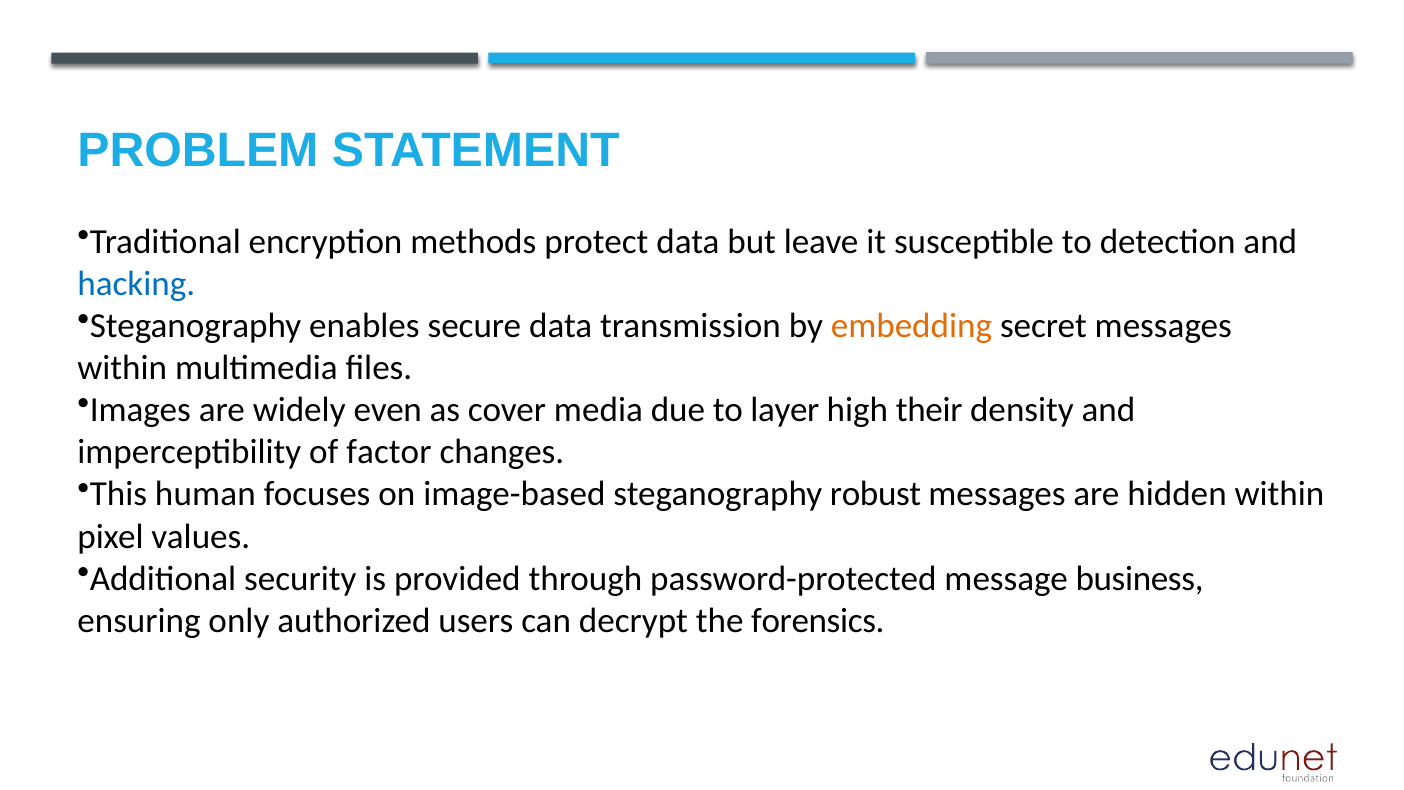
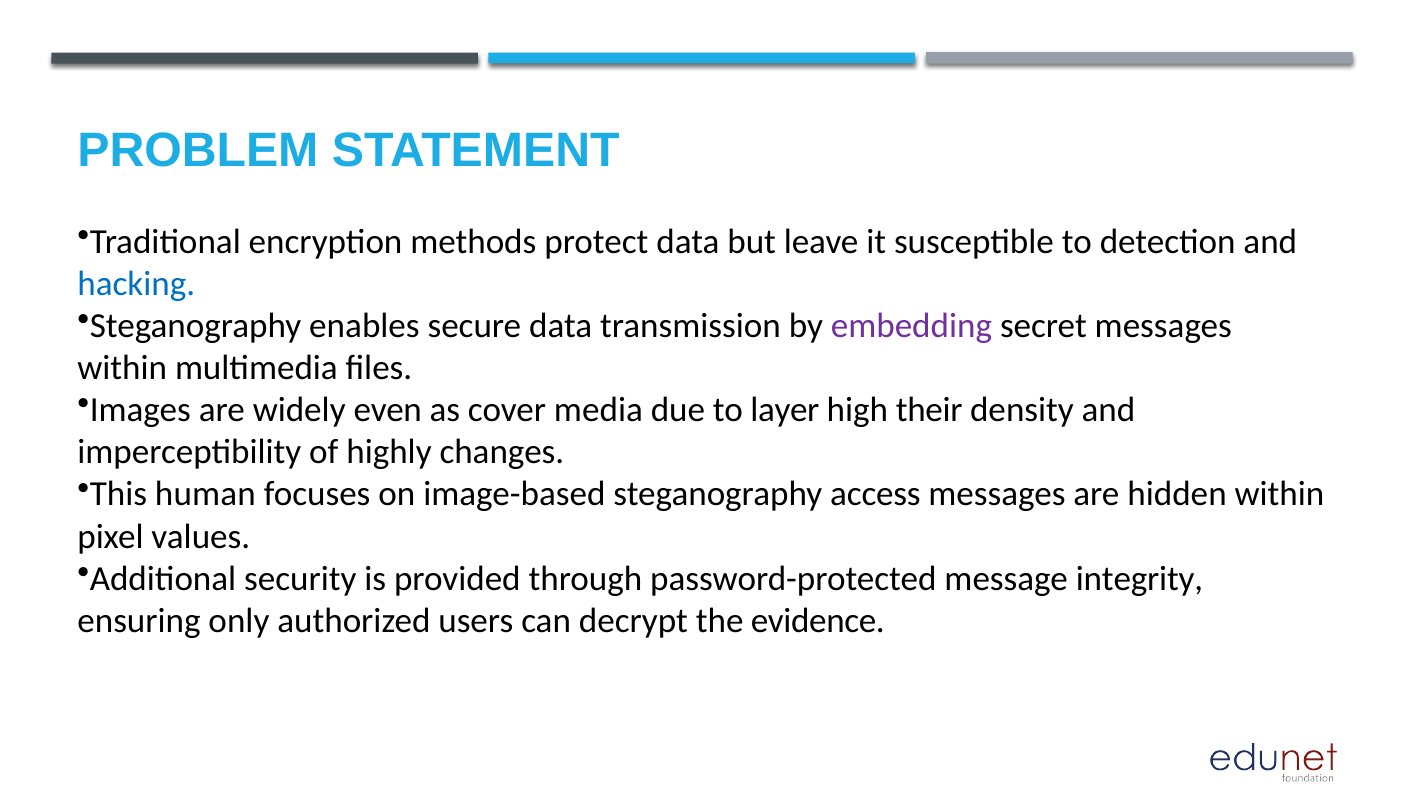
embedding colour: orange -> purple
factor: factor -> highly
robust: robust -> access
business: business -> integrity
forensics: forensics -> evidence
